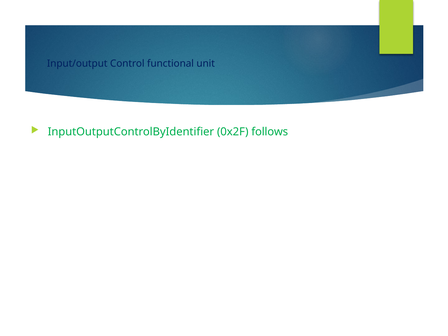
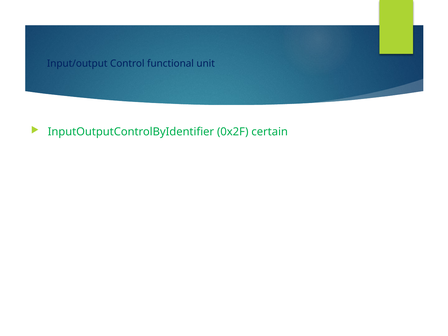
follows: follows -> certain
